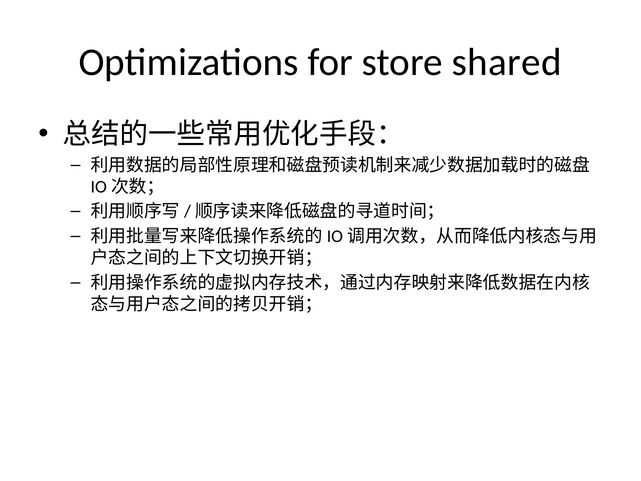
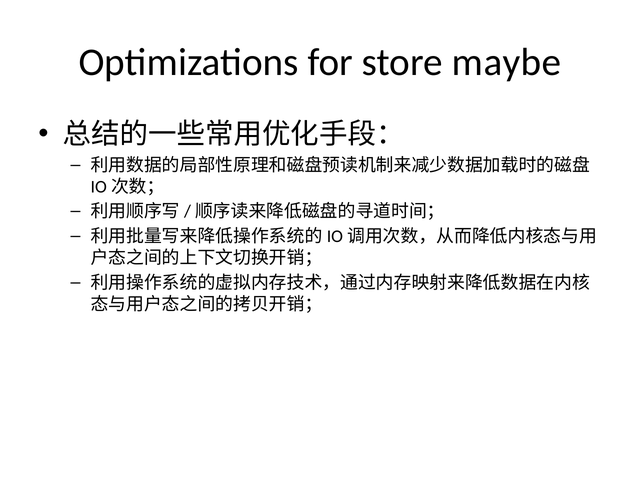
shared: shared -> maybe
